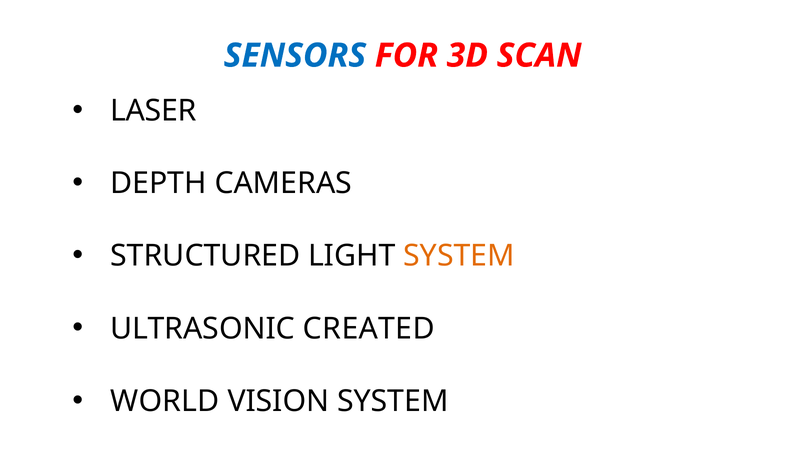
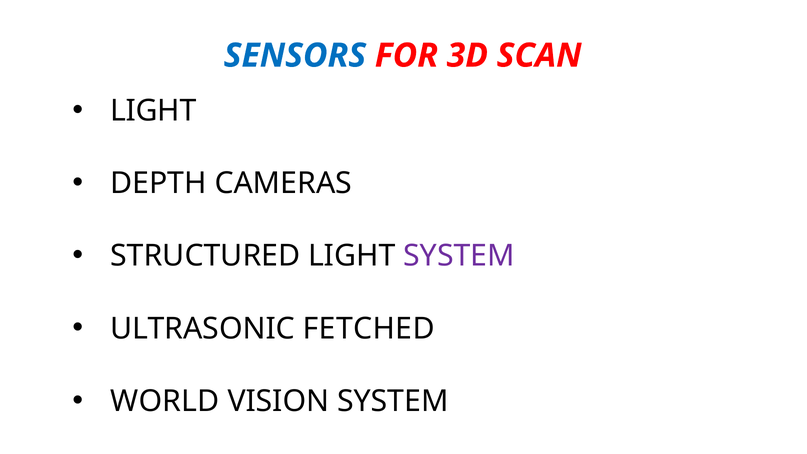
LASER at (153, 111): LASER -> LIGHT
SYSTEM at (459, 256) colour: orange -> purple
CREATED: CREATED -> FETCHED
